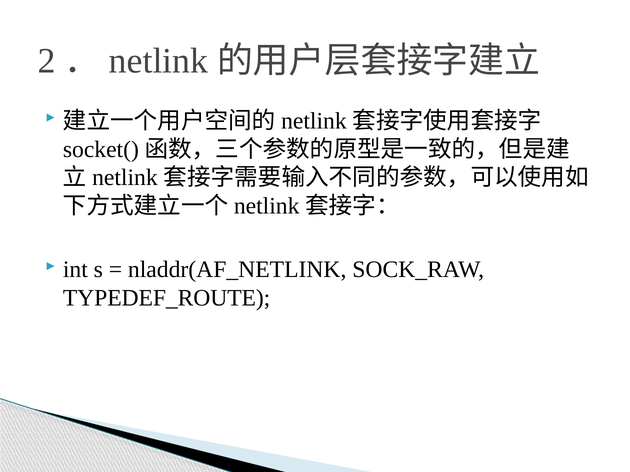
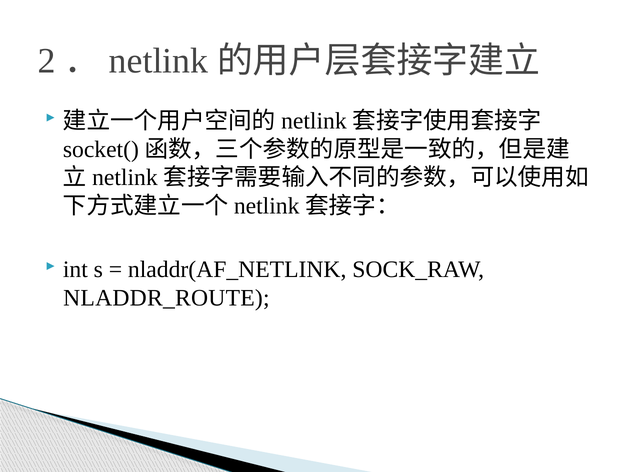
TYPEDEF_ROUTE: TYPEDEF_ROUTE -> NLADDR_ROUTE
